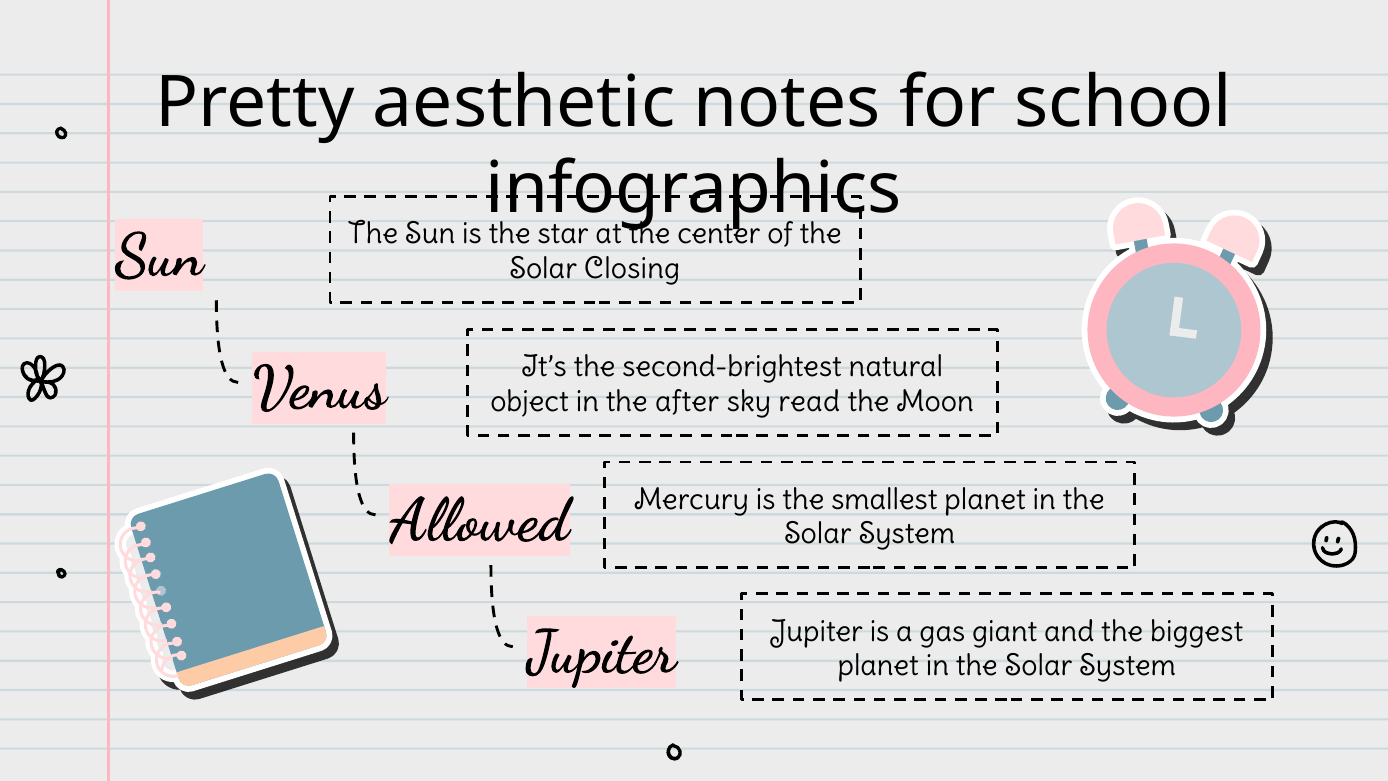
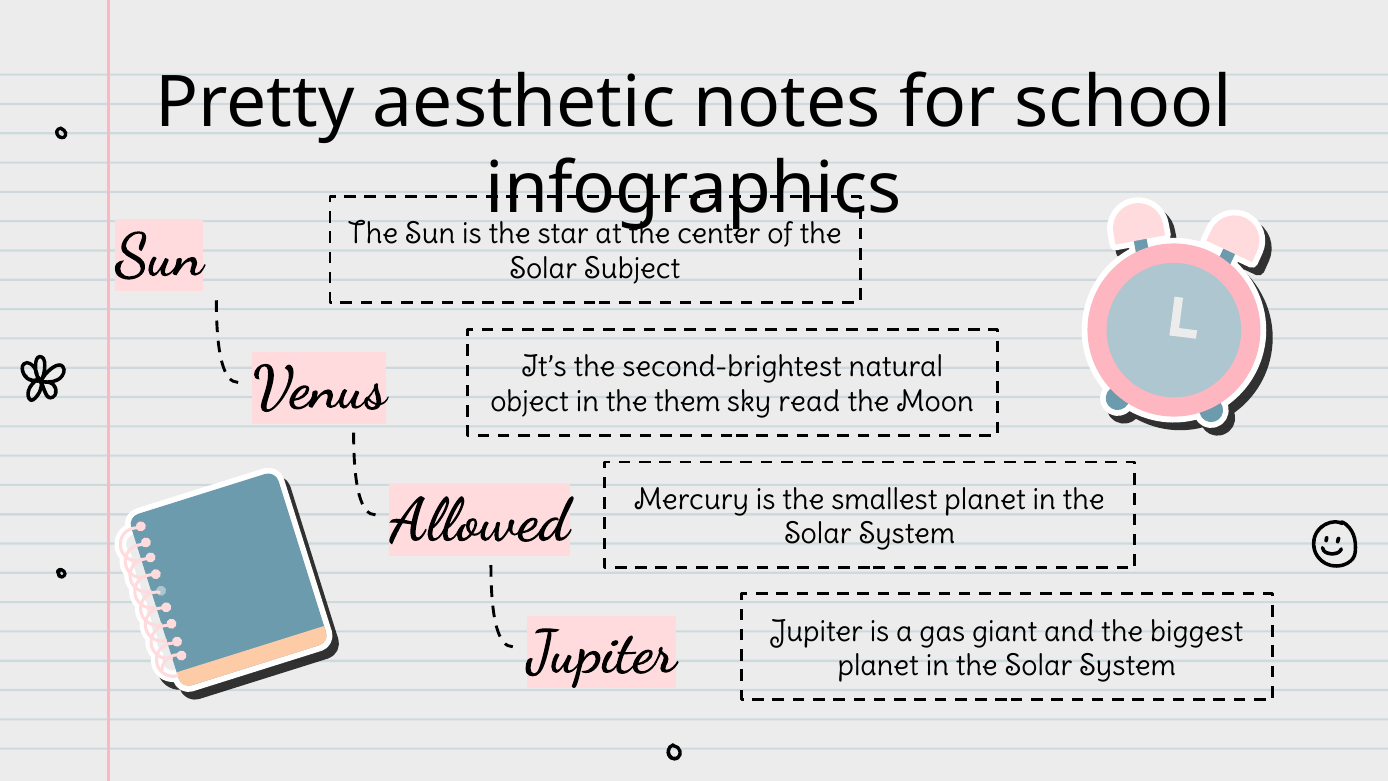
Closing: Closing -> Subject
after: after -> them
